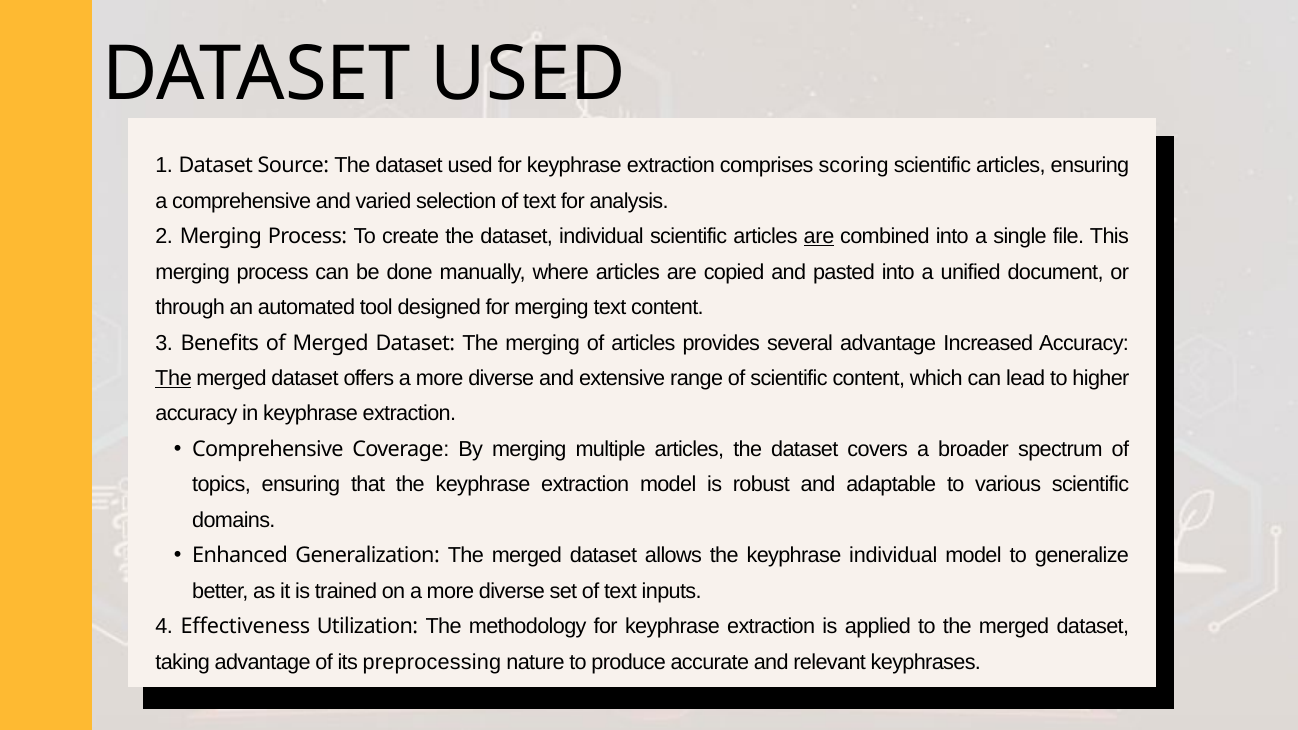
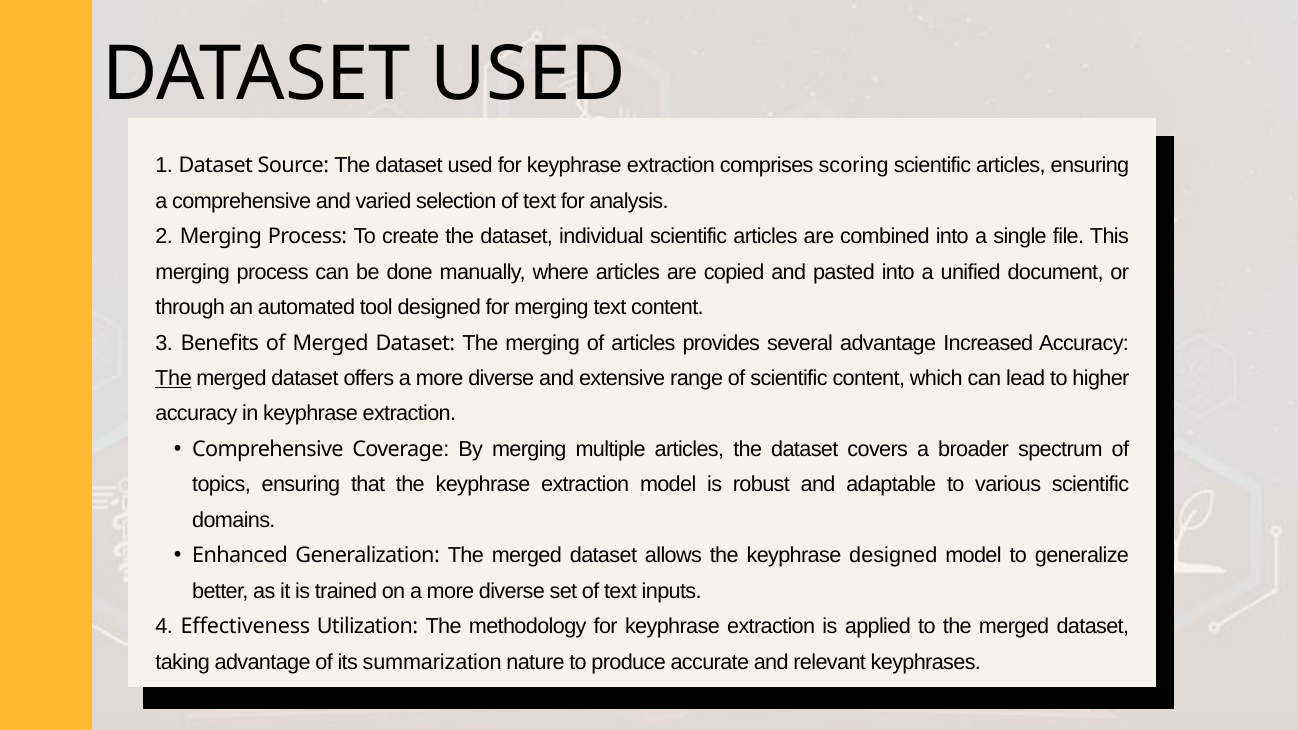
are at (819, 236) underline: present -> none
keyphrase individual: individual -> designed
preprocessing: preprocessing -> summarization
